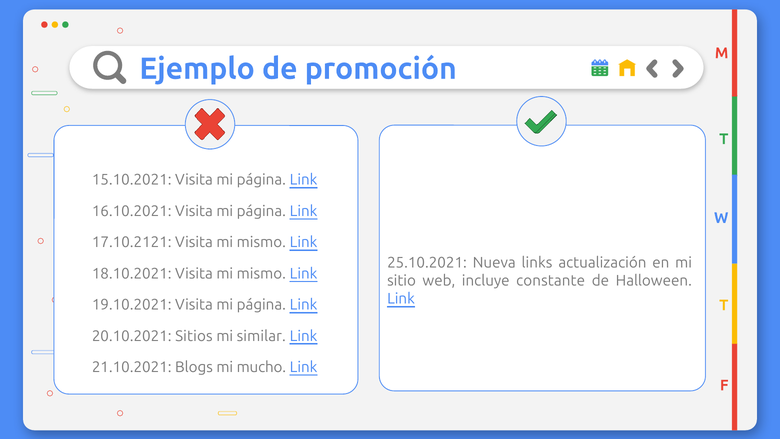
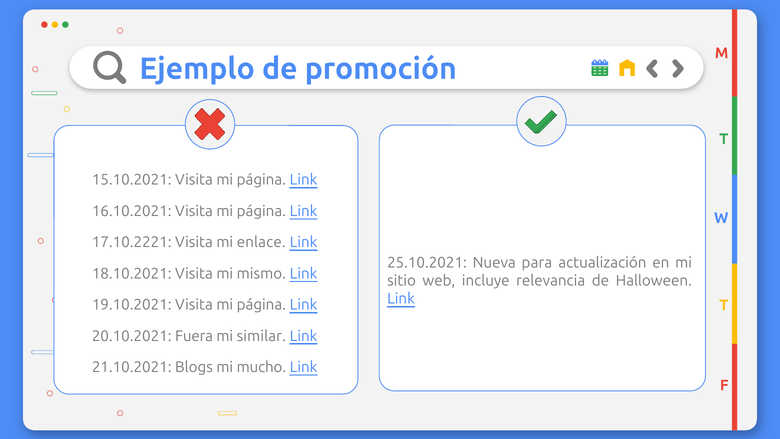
17.10.2121: 17.10.2121 -> 17.10.2221
mismo at (261, 242): mismo -> enlace
links: links -> para
constante: constante -> relevancia
Sitios: Sitios -> Fuera
